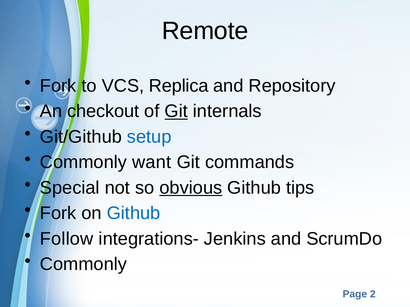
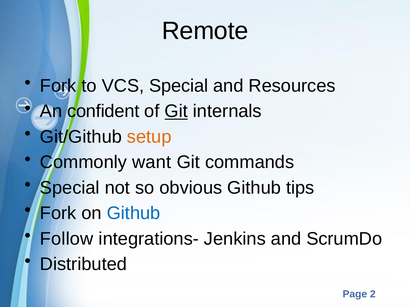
VCS Replica: Replica -> Special
Repository: Repository -> Resources
checkout: checkout -> confident
setup colour: blue -> orange
obvious underline: present -> none
Commonly at (83, 265): Commonly -> Distributed
